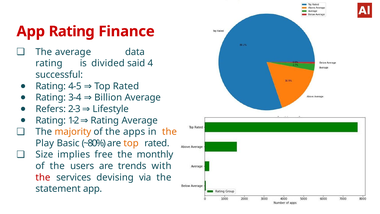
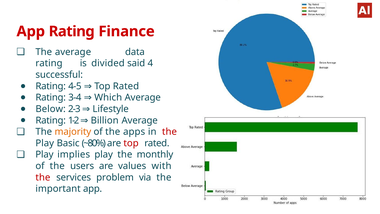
Billion: Billion -> Which
Refers: Refers -> Below
Rating at (105, 120): Rating -> Billion
the at (169, 132) colour: orange -> red
top at (131, 143) colour: orange -> red
Size at (44, 154): Size -> Play
implies free: free -> play
trends: trends -> values
devising: devising -> problem
statement: statement -> important
